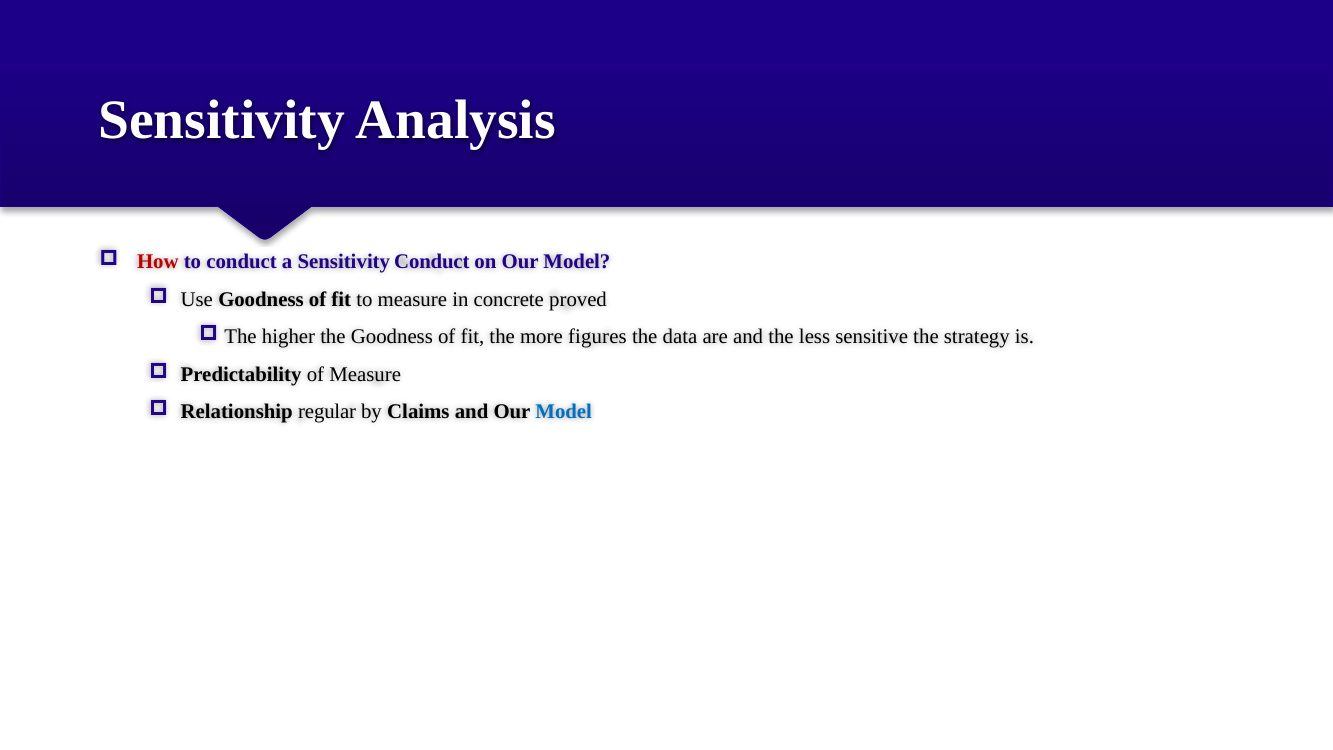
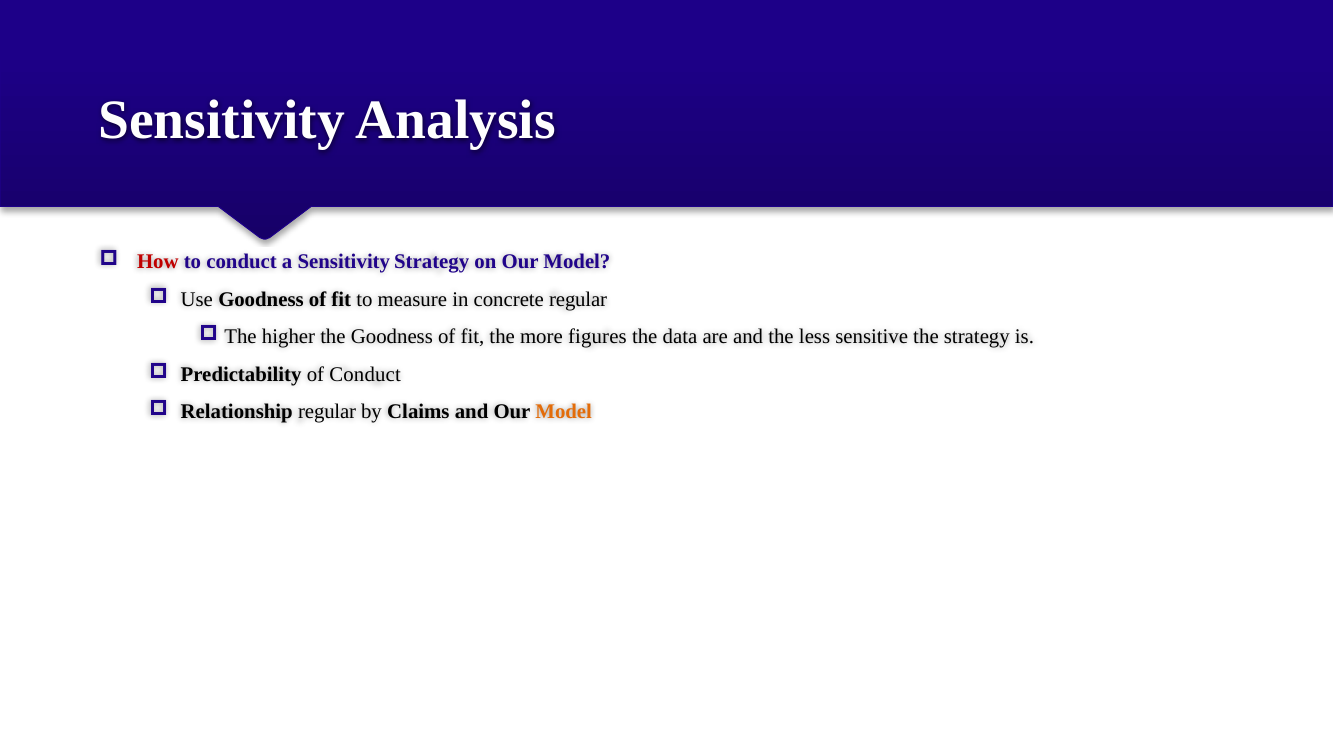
Sensitivity Conduct: Conduct -> Strategy
concrete proved: proved -> regular
of Measure: Measure -> Conduct
Model at (564, 412) colour: blue -> orange
